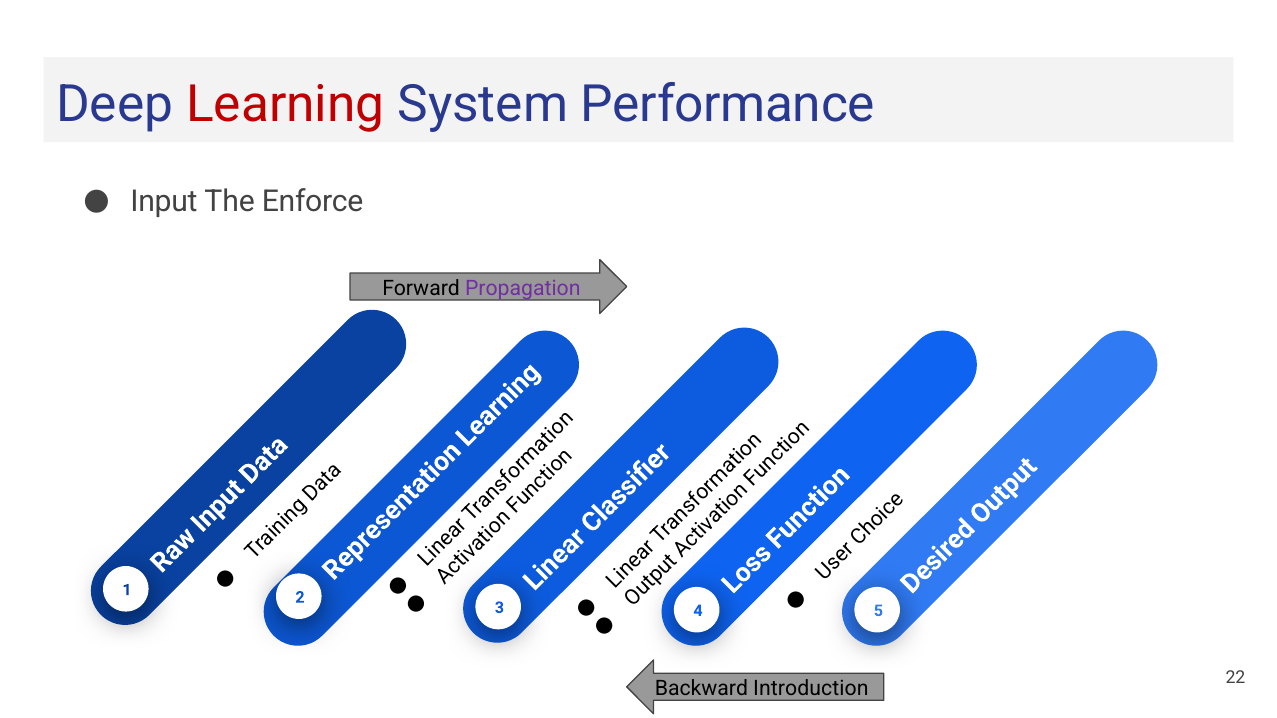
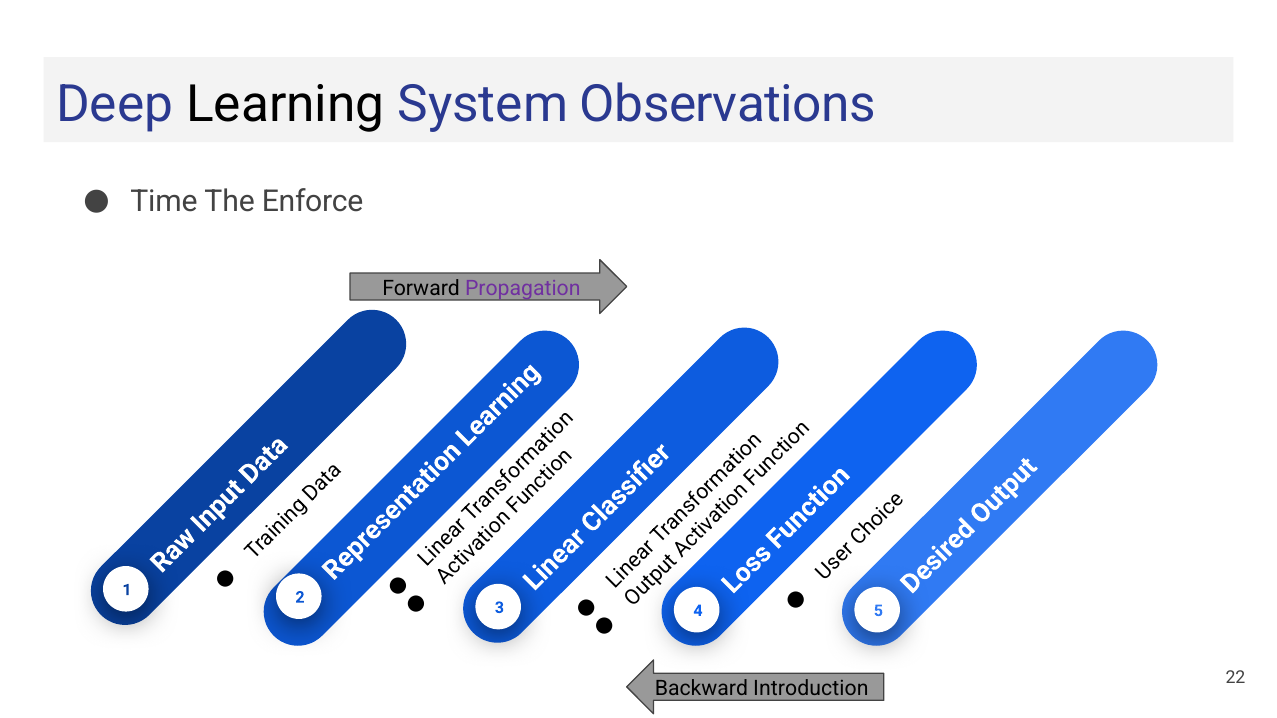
Learning colour: red -> black
Performance: Performance -> Observations
Input: Input -> Time
